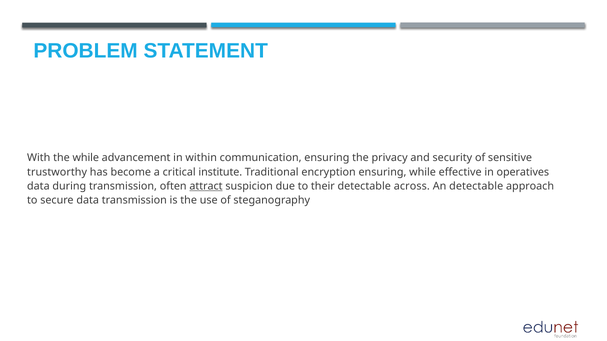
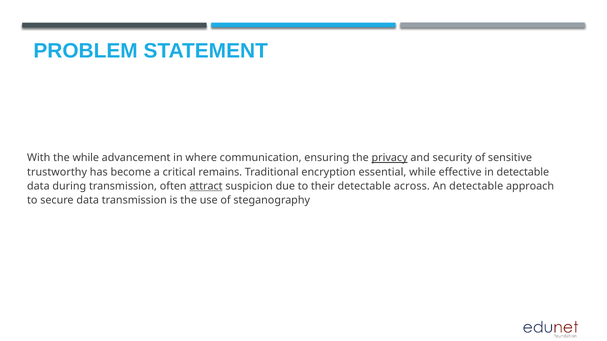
within: within -> where
privacy underline: none -> present
institute: institute -> remains
encryption ensuring: ensuring -> essential
in operatives: operatives -> detectable
